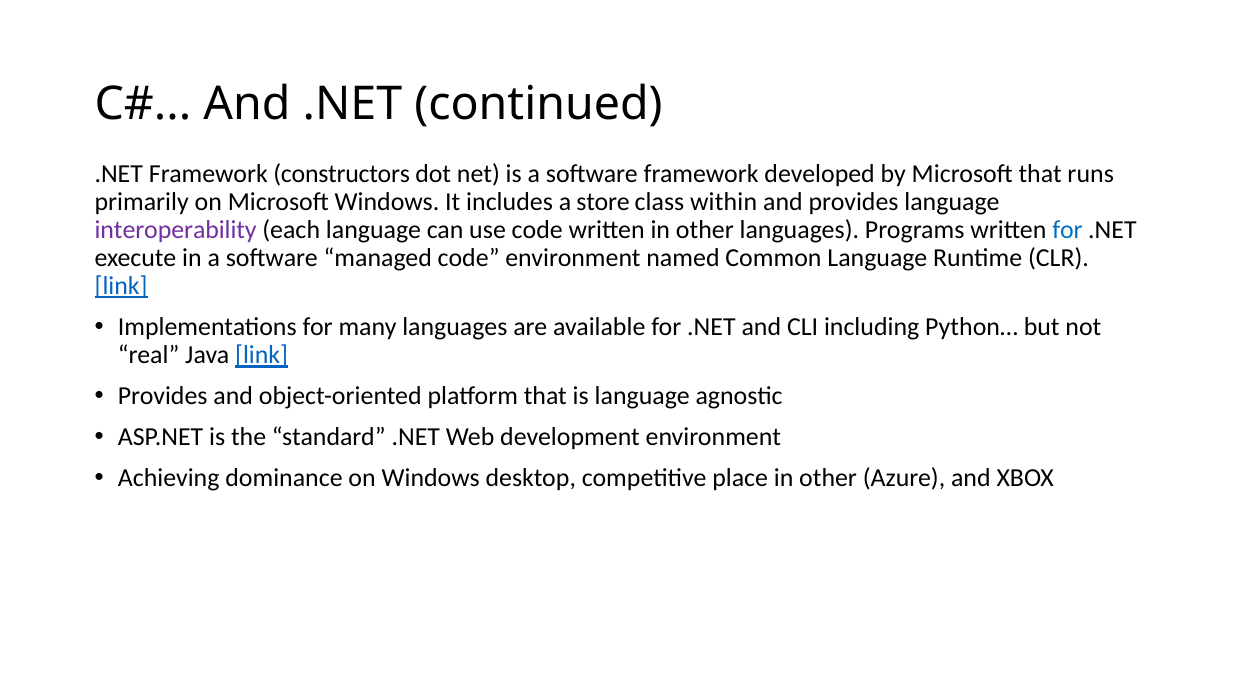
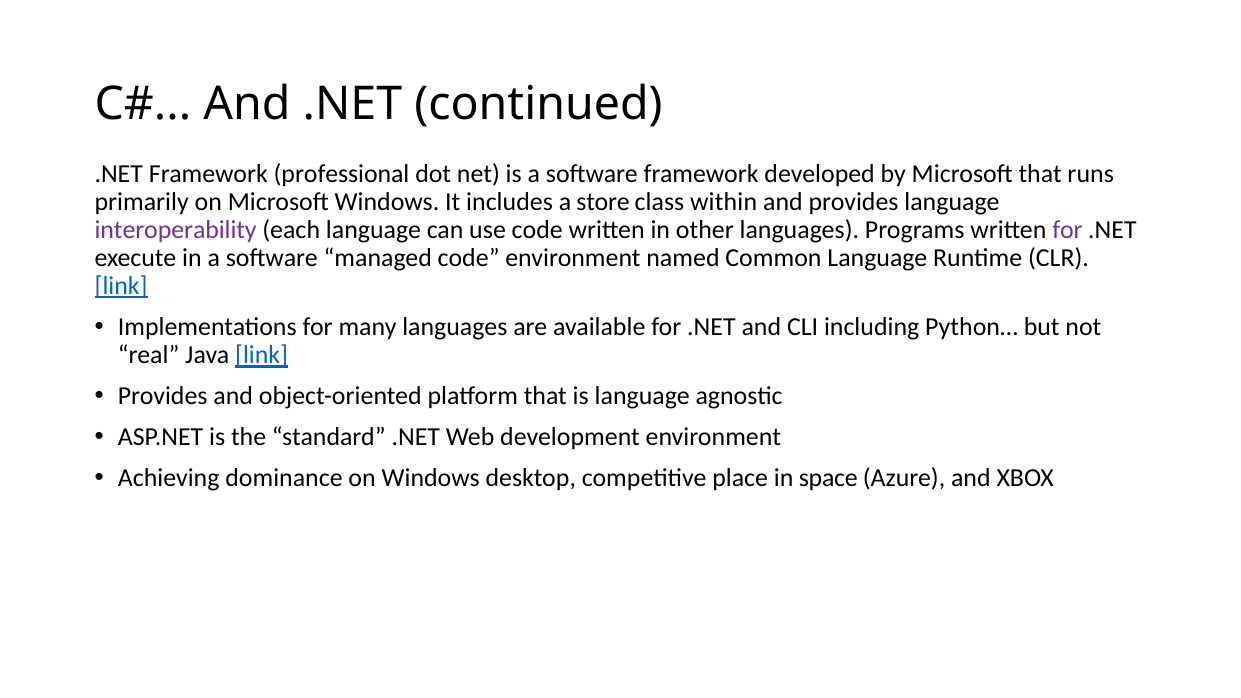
constructors: constructors -> professional
for at (1067, 230) colour: blue -> purple
place in other: other -> space
